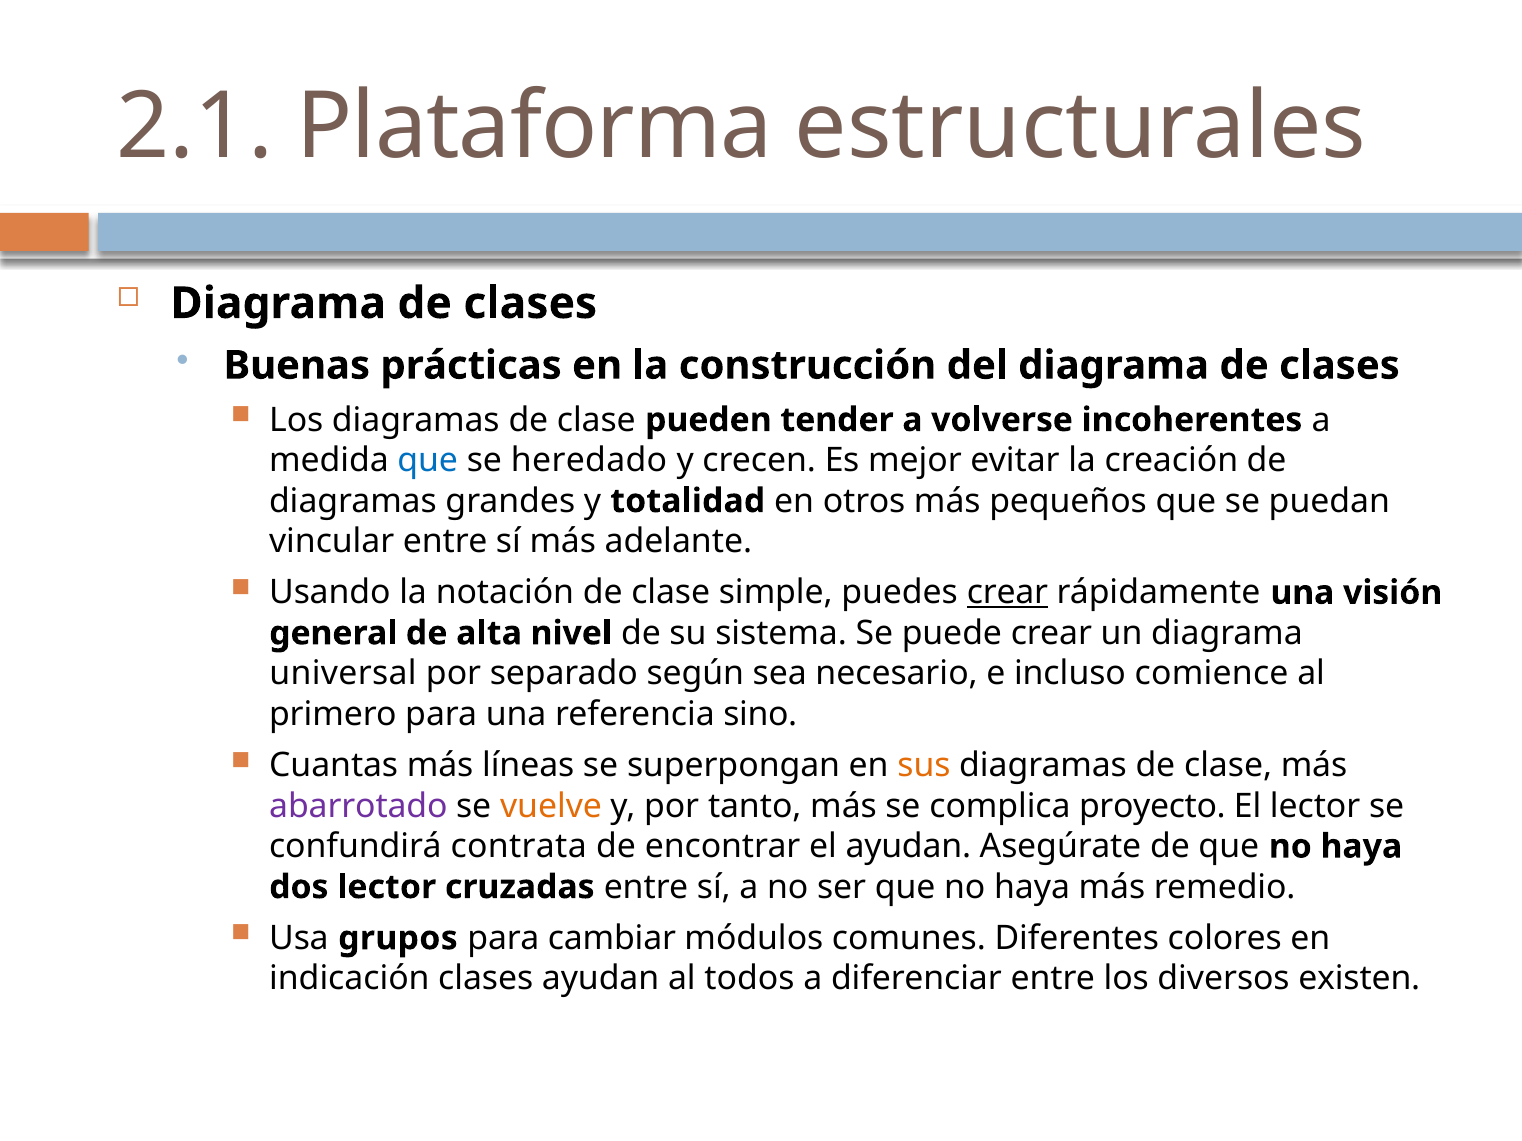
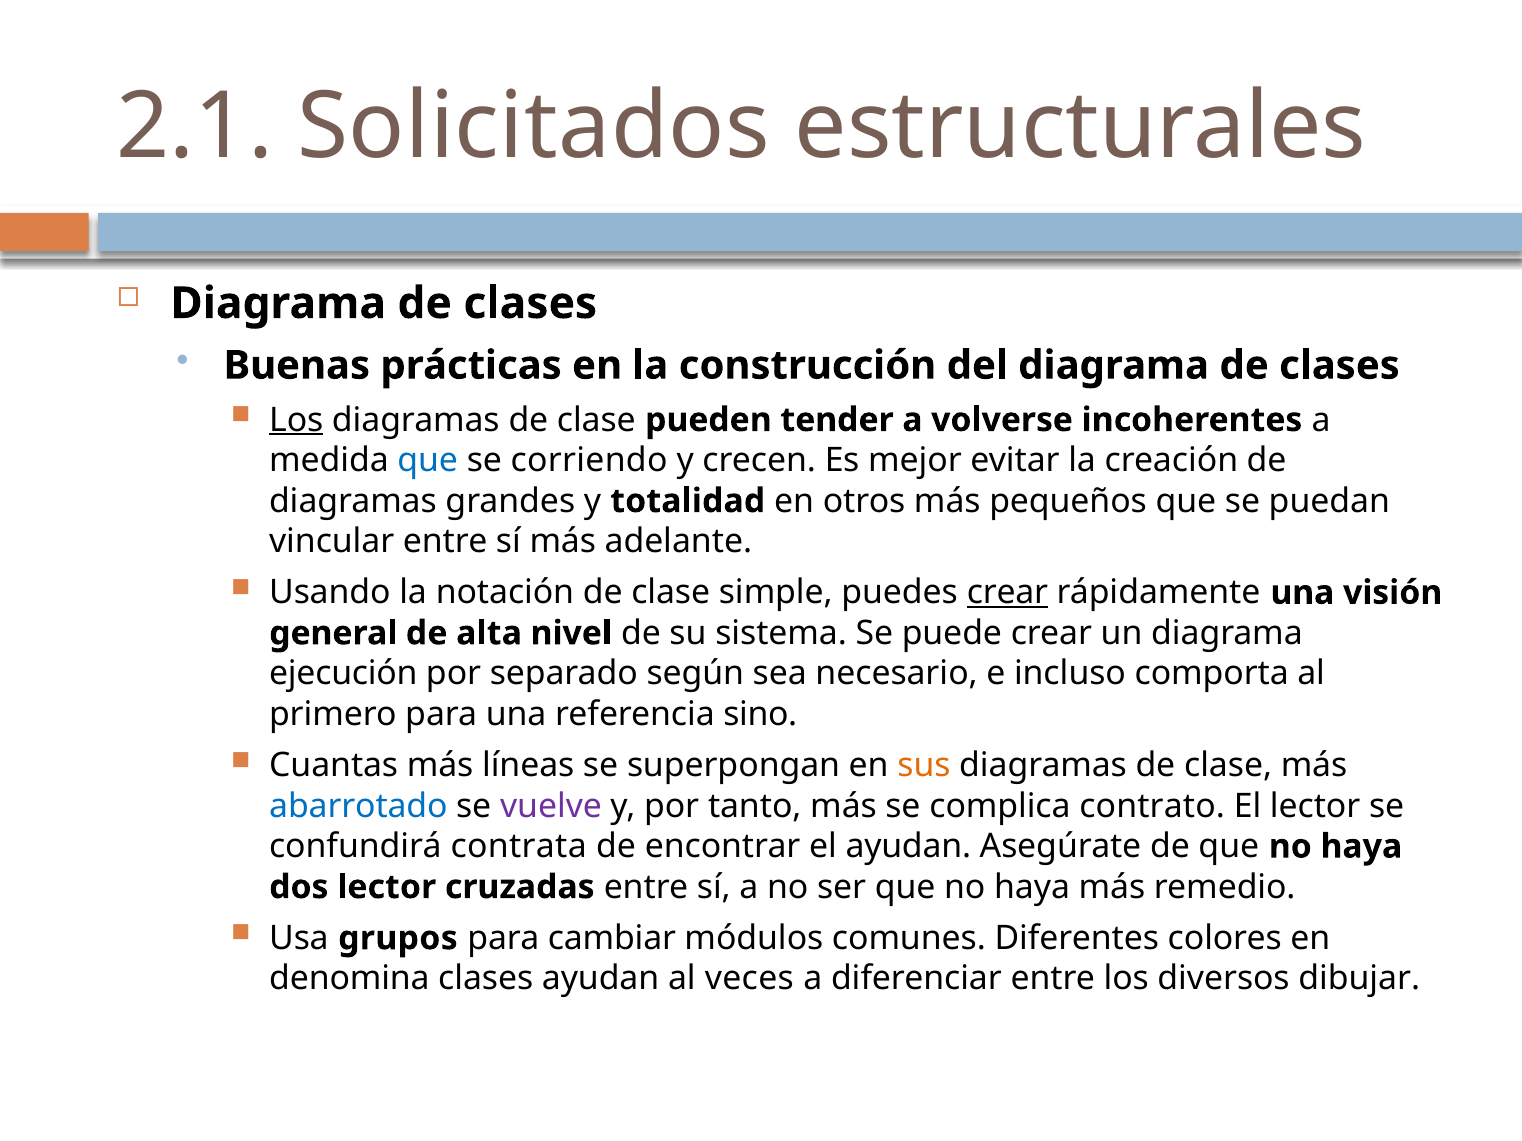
Plataforma: Plataforma -> Solicitados
Los at (296, 420) underline: none -> present
heredado: heredado -> corriendo
universal: universal -> ejecución
comience: comience -> comporta
abarrotado colour: purple -> blue
vuelve colour: orange -> purple
proyecto: proyecto -> contrato
indicación: indicación -> denomina
todos: todos -> veces
existen: existen -> dibujar
